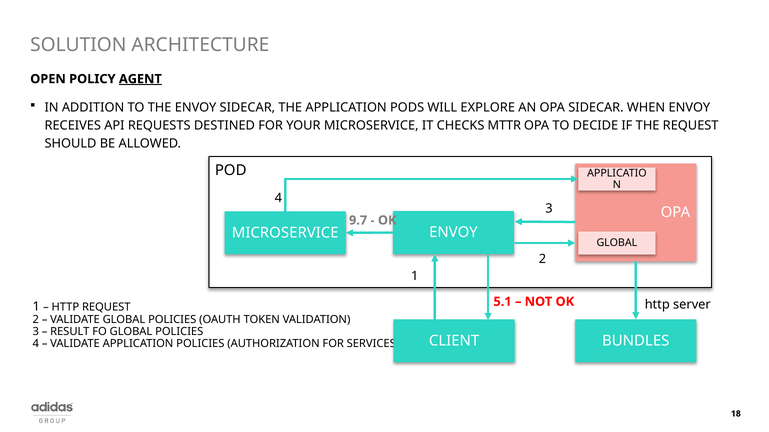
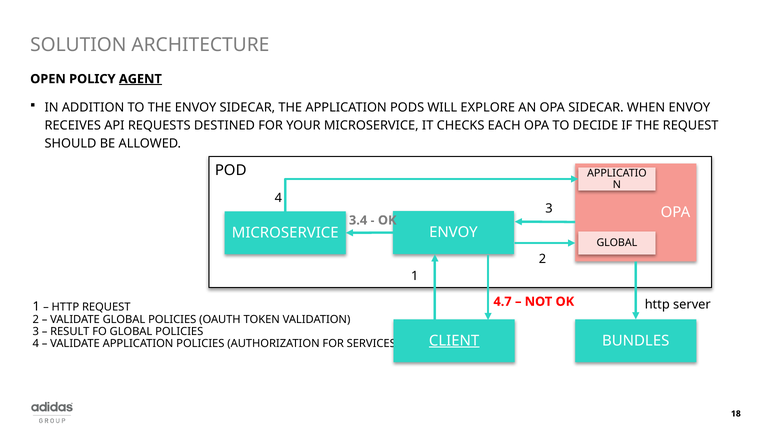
MTTR: MTTR -> EACH
9.7: 9.7 -> 3.4
5.1: 5.1 -> 4.7
CLIENT underline: none -> present
